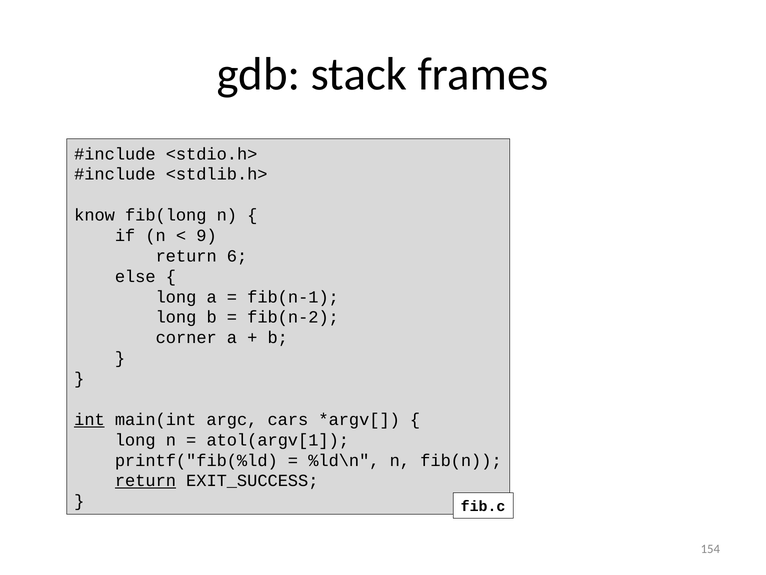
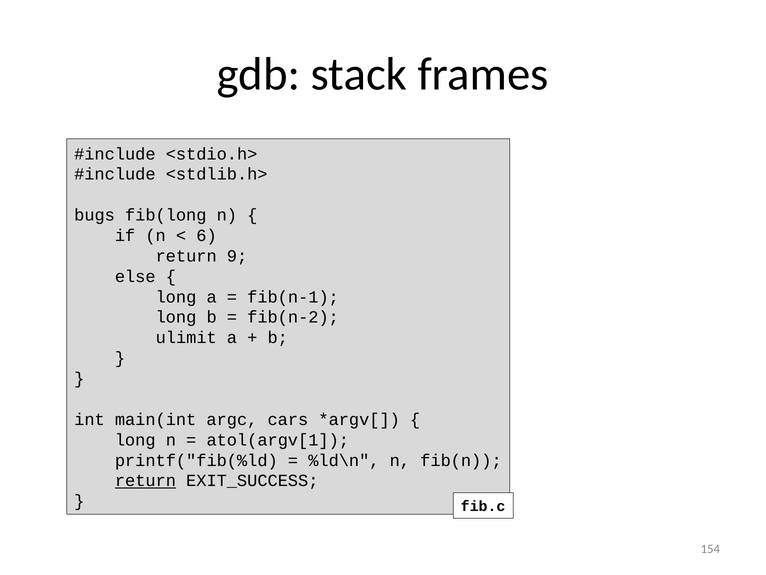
know: know -> bugs
9: 9 -> 6
6: 6 -> 9
corner: corner -> ulimit
int underline: present -> none
